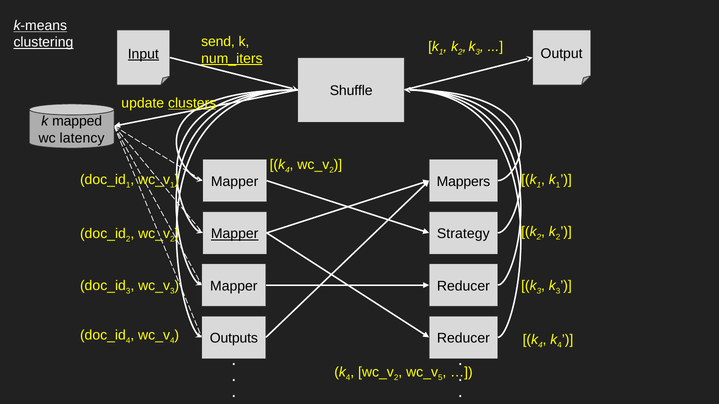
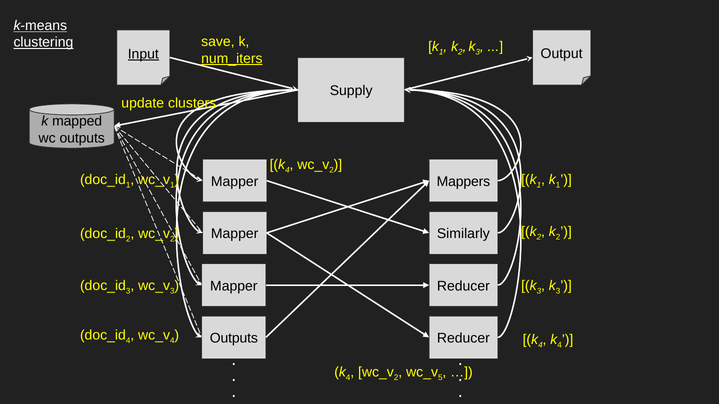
send: send -> save
Shuffle: Shuffle -> Supply
clusters underline: present -> none
wc latency: latency -> outputs
Mapper at (235, 234) underline: present -> none
Strategy: Strategy -> Similarly
